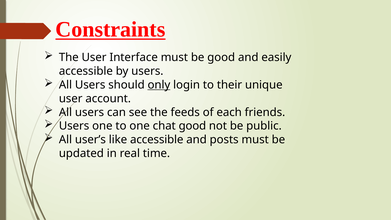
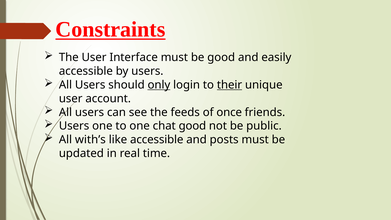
their underline: none -> present
each: each -> once
user’s: user’s -> with’s
